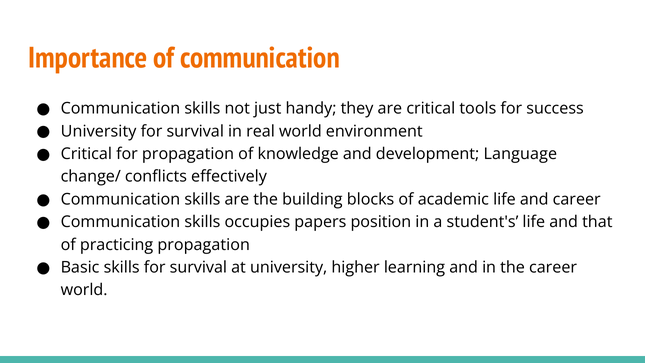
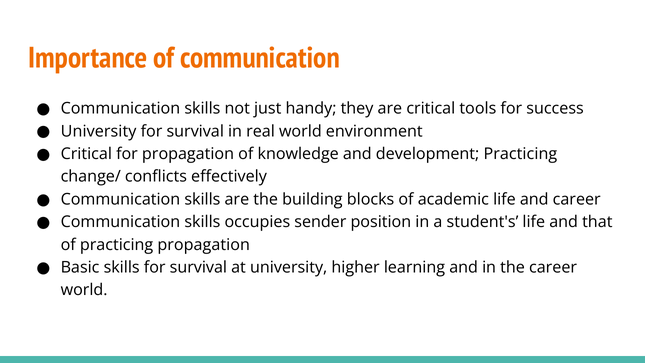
development Language: Language -> Practicing
papers: papers -> sender
